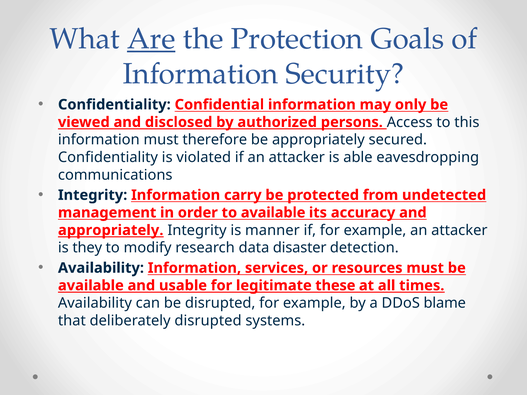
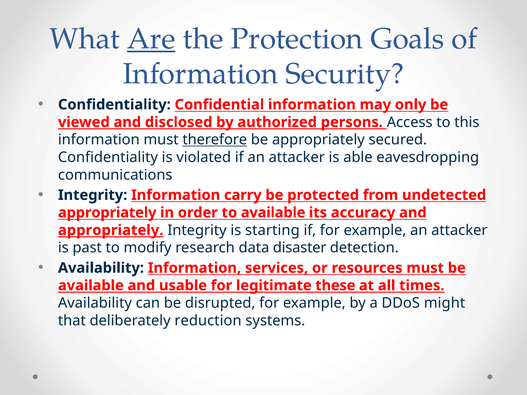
therefore underline: none -> present
management at (107, 213): management -> appropriately
manner: manner -> starting
they: they -> past
blame: blame -> might
deliberately disrupted: disrupted -> reduction
